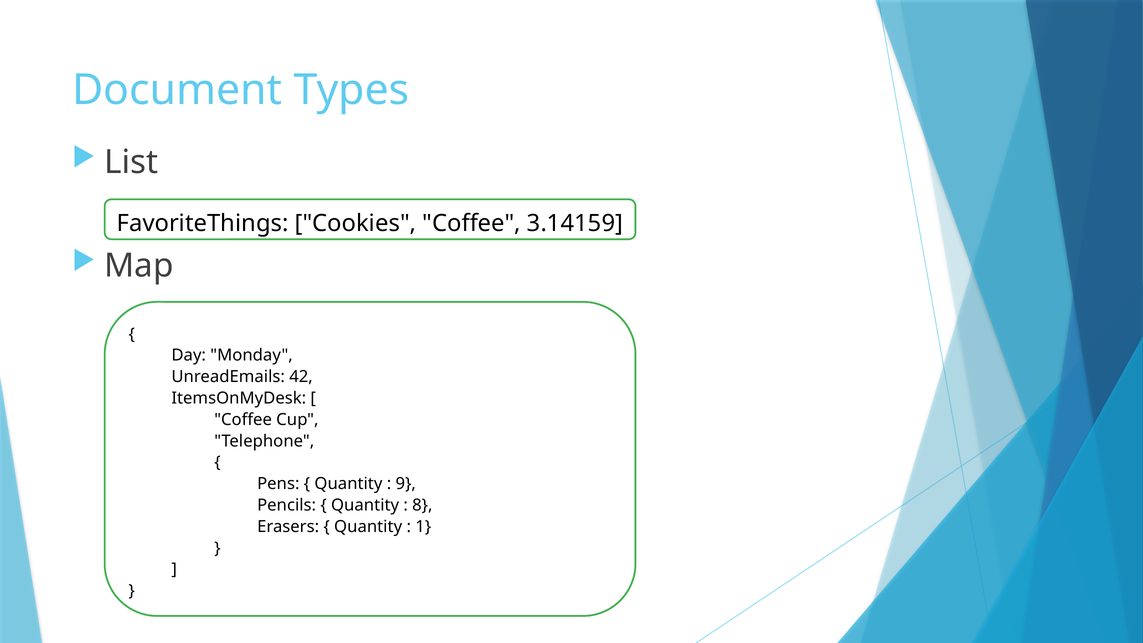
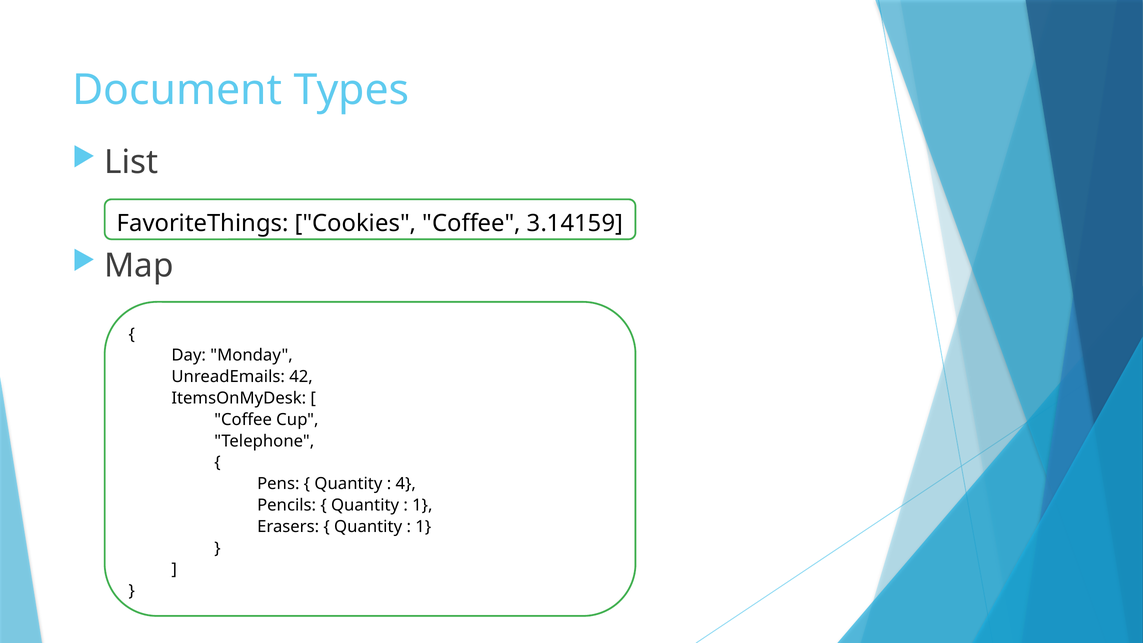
9: 9 -> 4
8 at (422, 505): 8 -> 1
